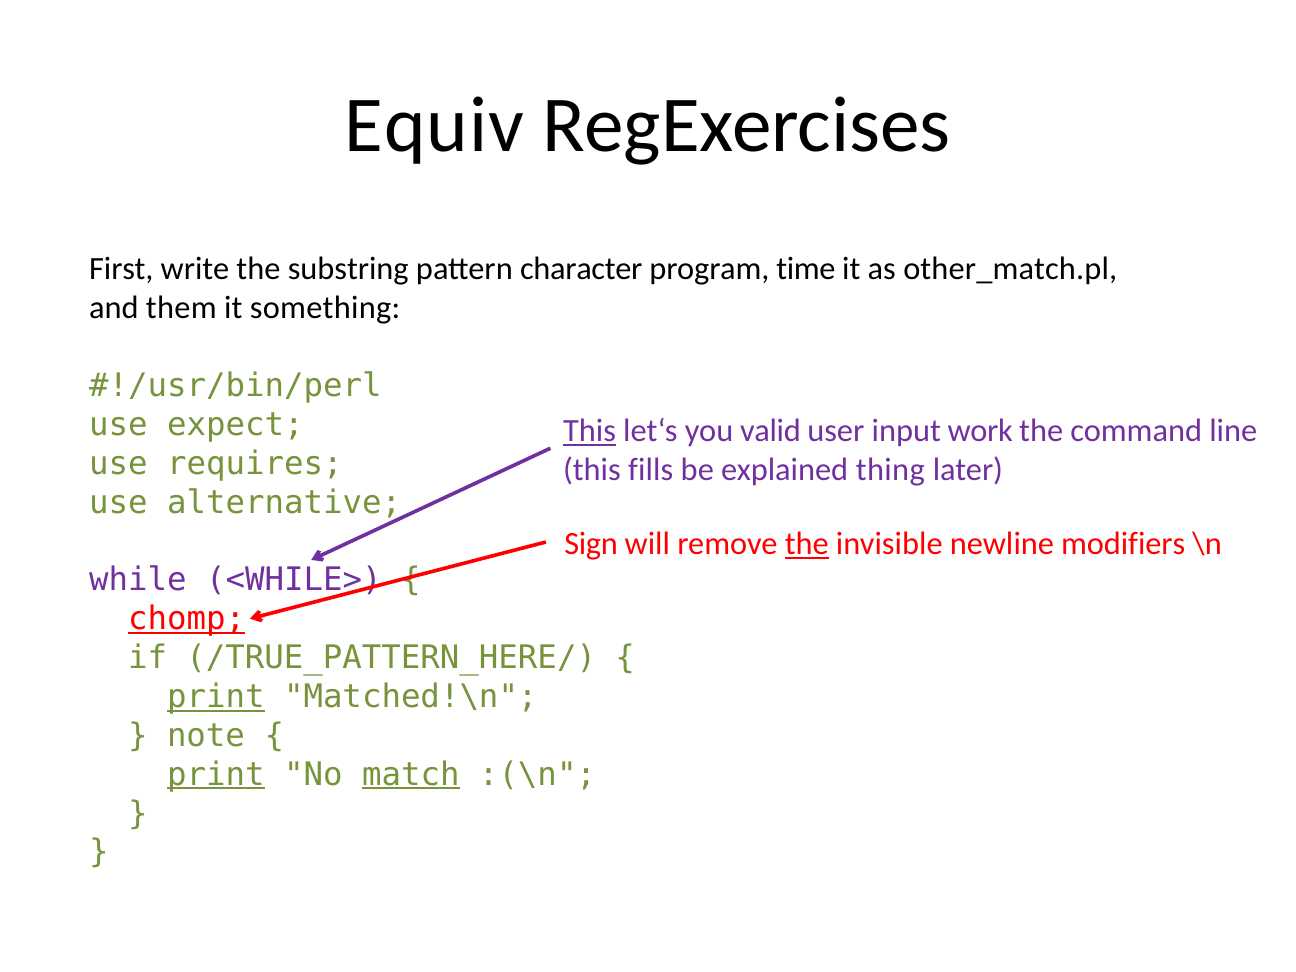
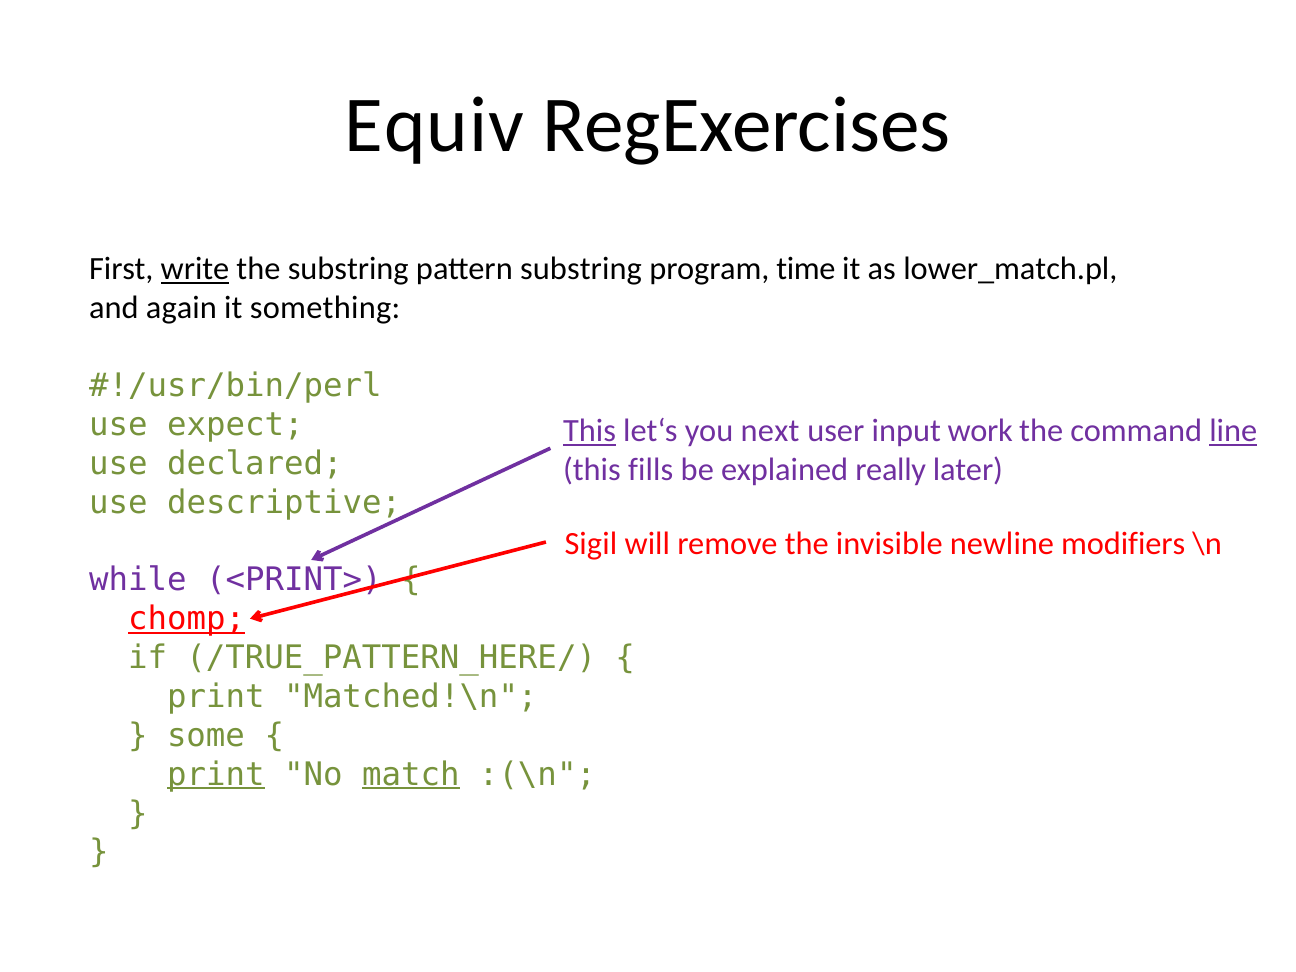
write underline: none -> present
pattern character: character -> substring
other_match.pl: other_match.pl -> lower_match.pl
them: them -> again
valid: valid -> next
line underline: none -> present
requires: requires -> declared
thing: thing -> really
alternative: alternative -> descriptive
Sign: Sign -> Sigil
the at (807, 544) underline: present -> none
<WHILE>: <WHILE> -> <PRINT>
print at (216, 697) underline: present -> none
note: note -> some
